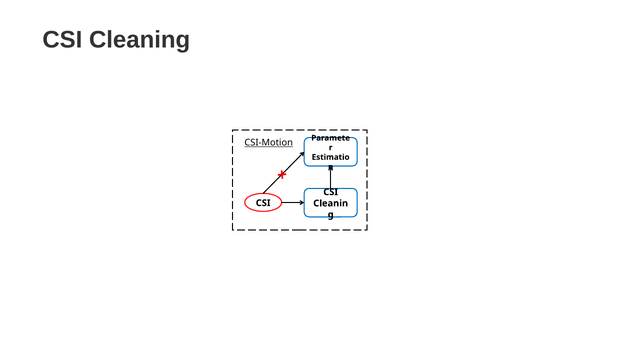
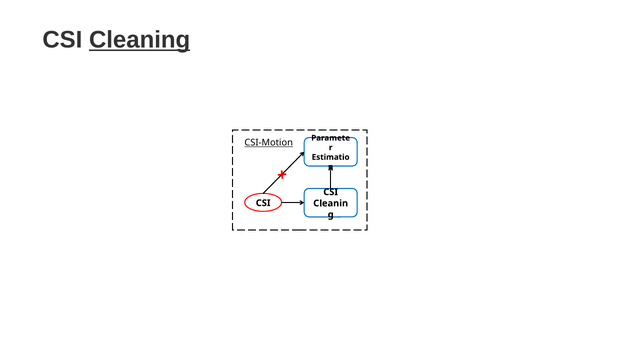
Cleaning underline: none -> present
